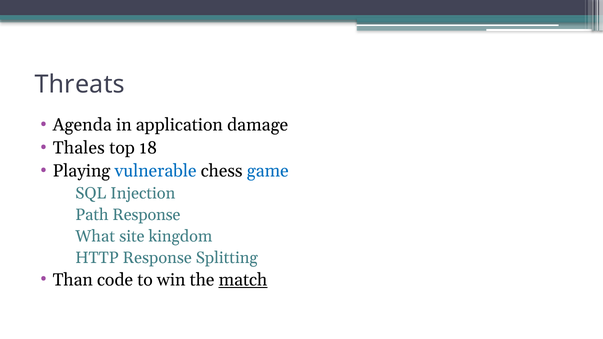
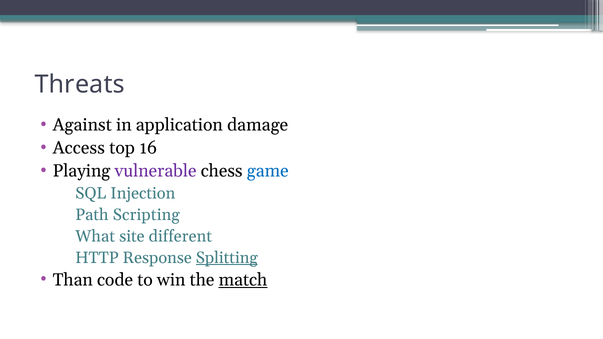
Agenda: Agenda -> Against
Thales: Thales -> Access
18: 18 -> 16
vulnerable colour: blue -> purple
Path Response: Response -> Scripting
kingdom: kingdom -> different
Splitting underline: none -> present
